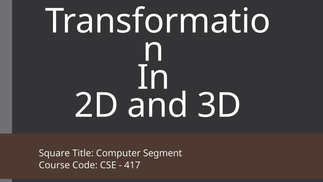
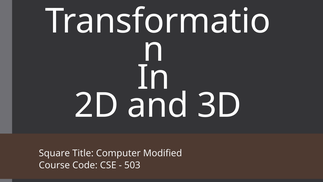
Segment: Segment -> Modified
417: 417 -> 503
